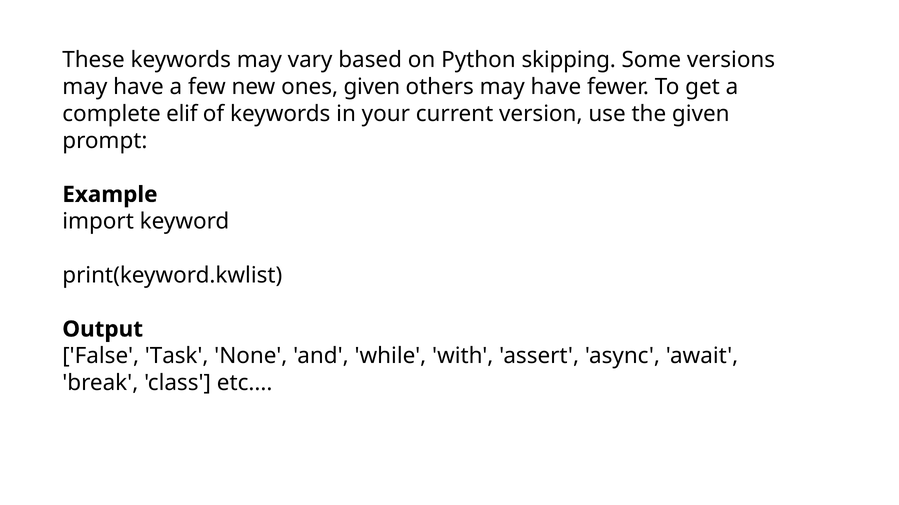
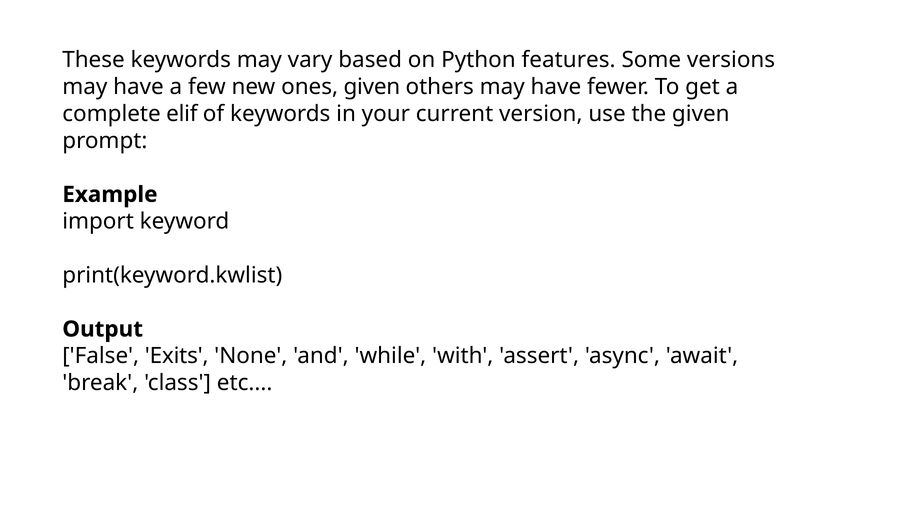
skipping: skipping -> features
Task: Task -> Exits
